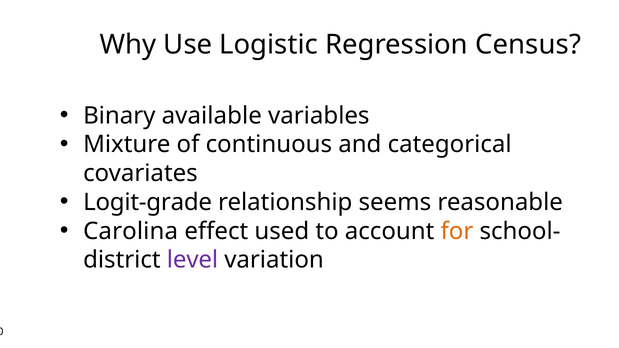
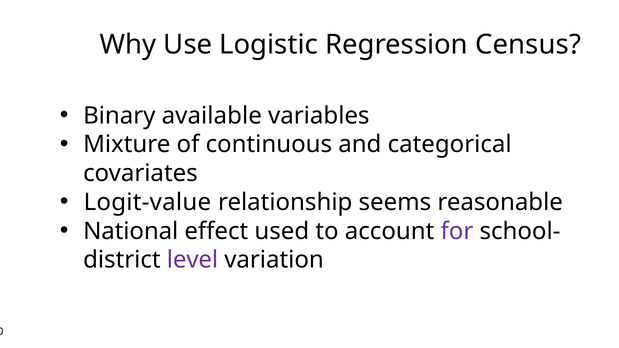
Logit-grade: Logit-grade -> Logit-value
Carolina: Carolina -> National
for colour: orange -> purple
